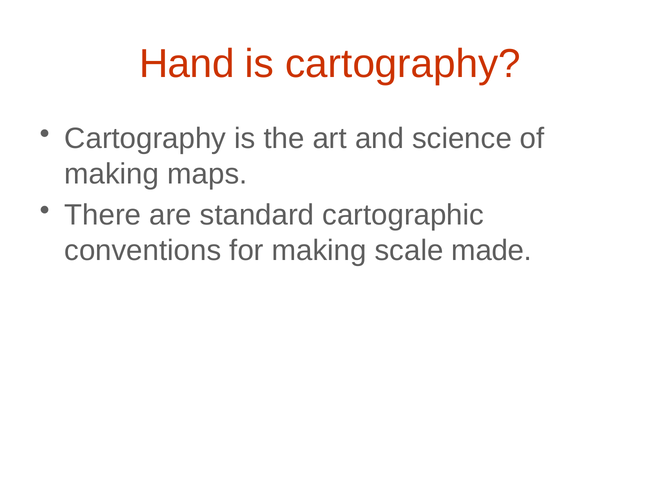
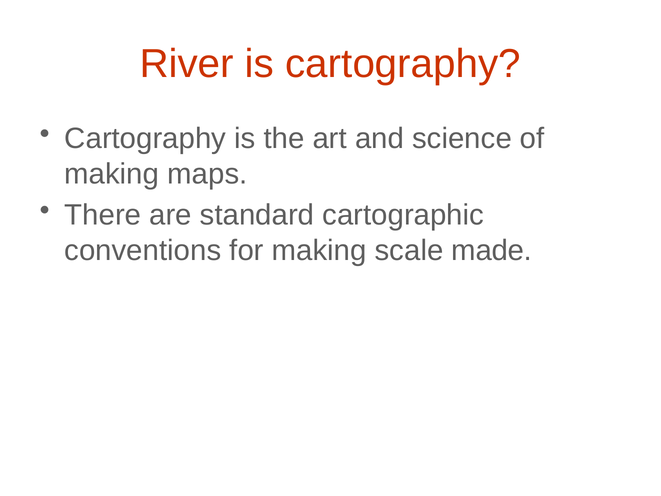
Hand: Hand -> River
